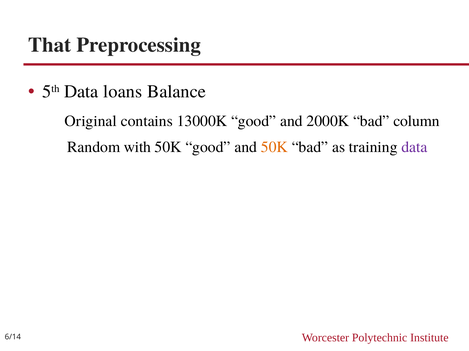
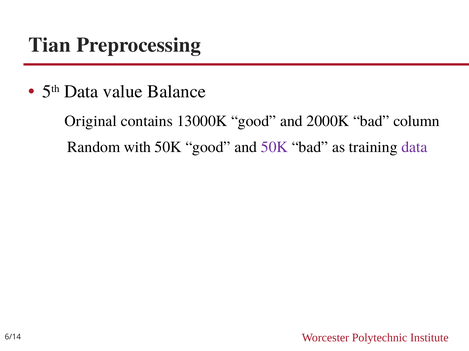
That: That -> Tian
loans: loans -> value
50K at (274, 147) colour: orange -> purple
